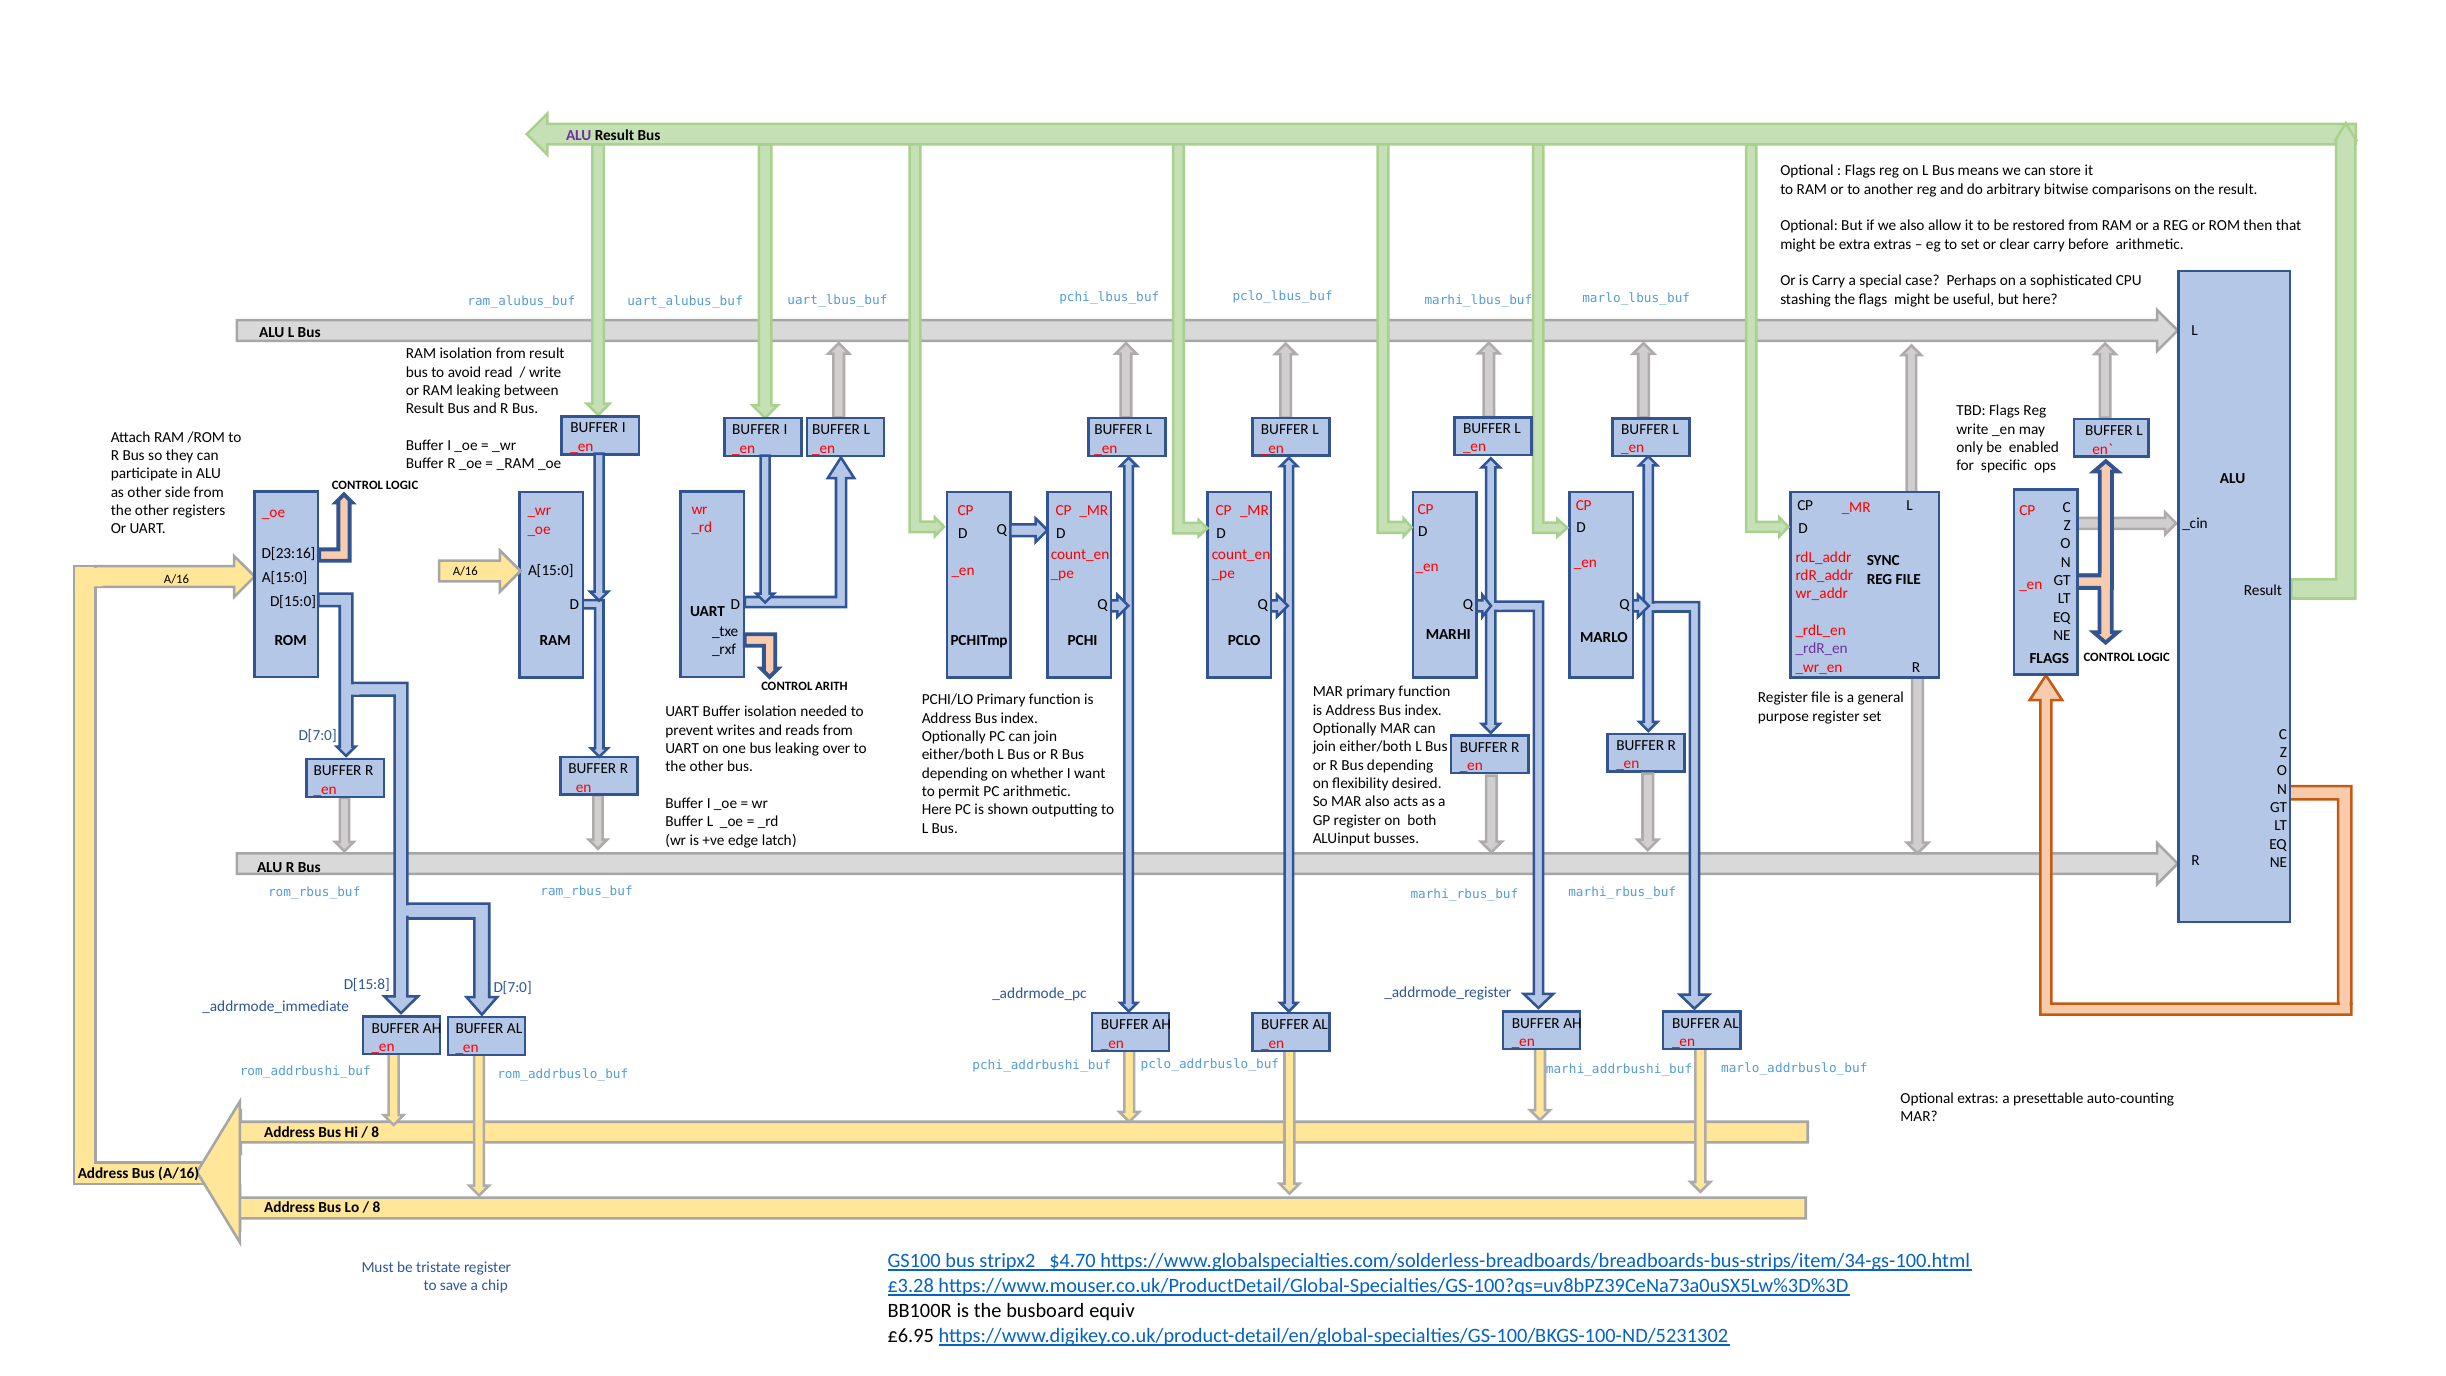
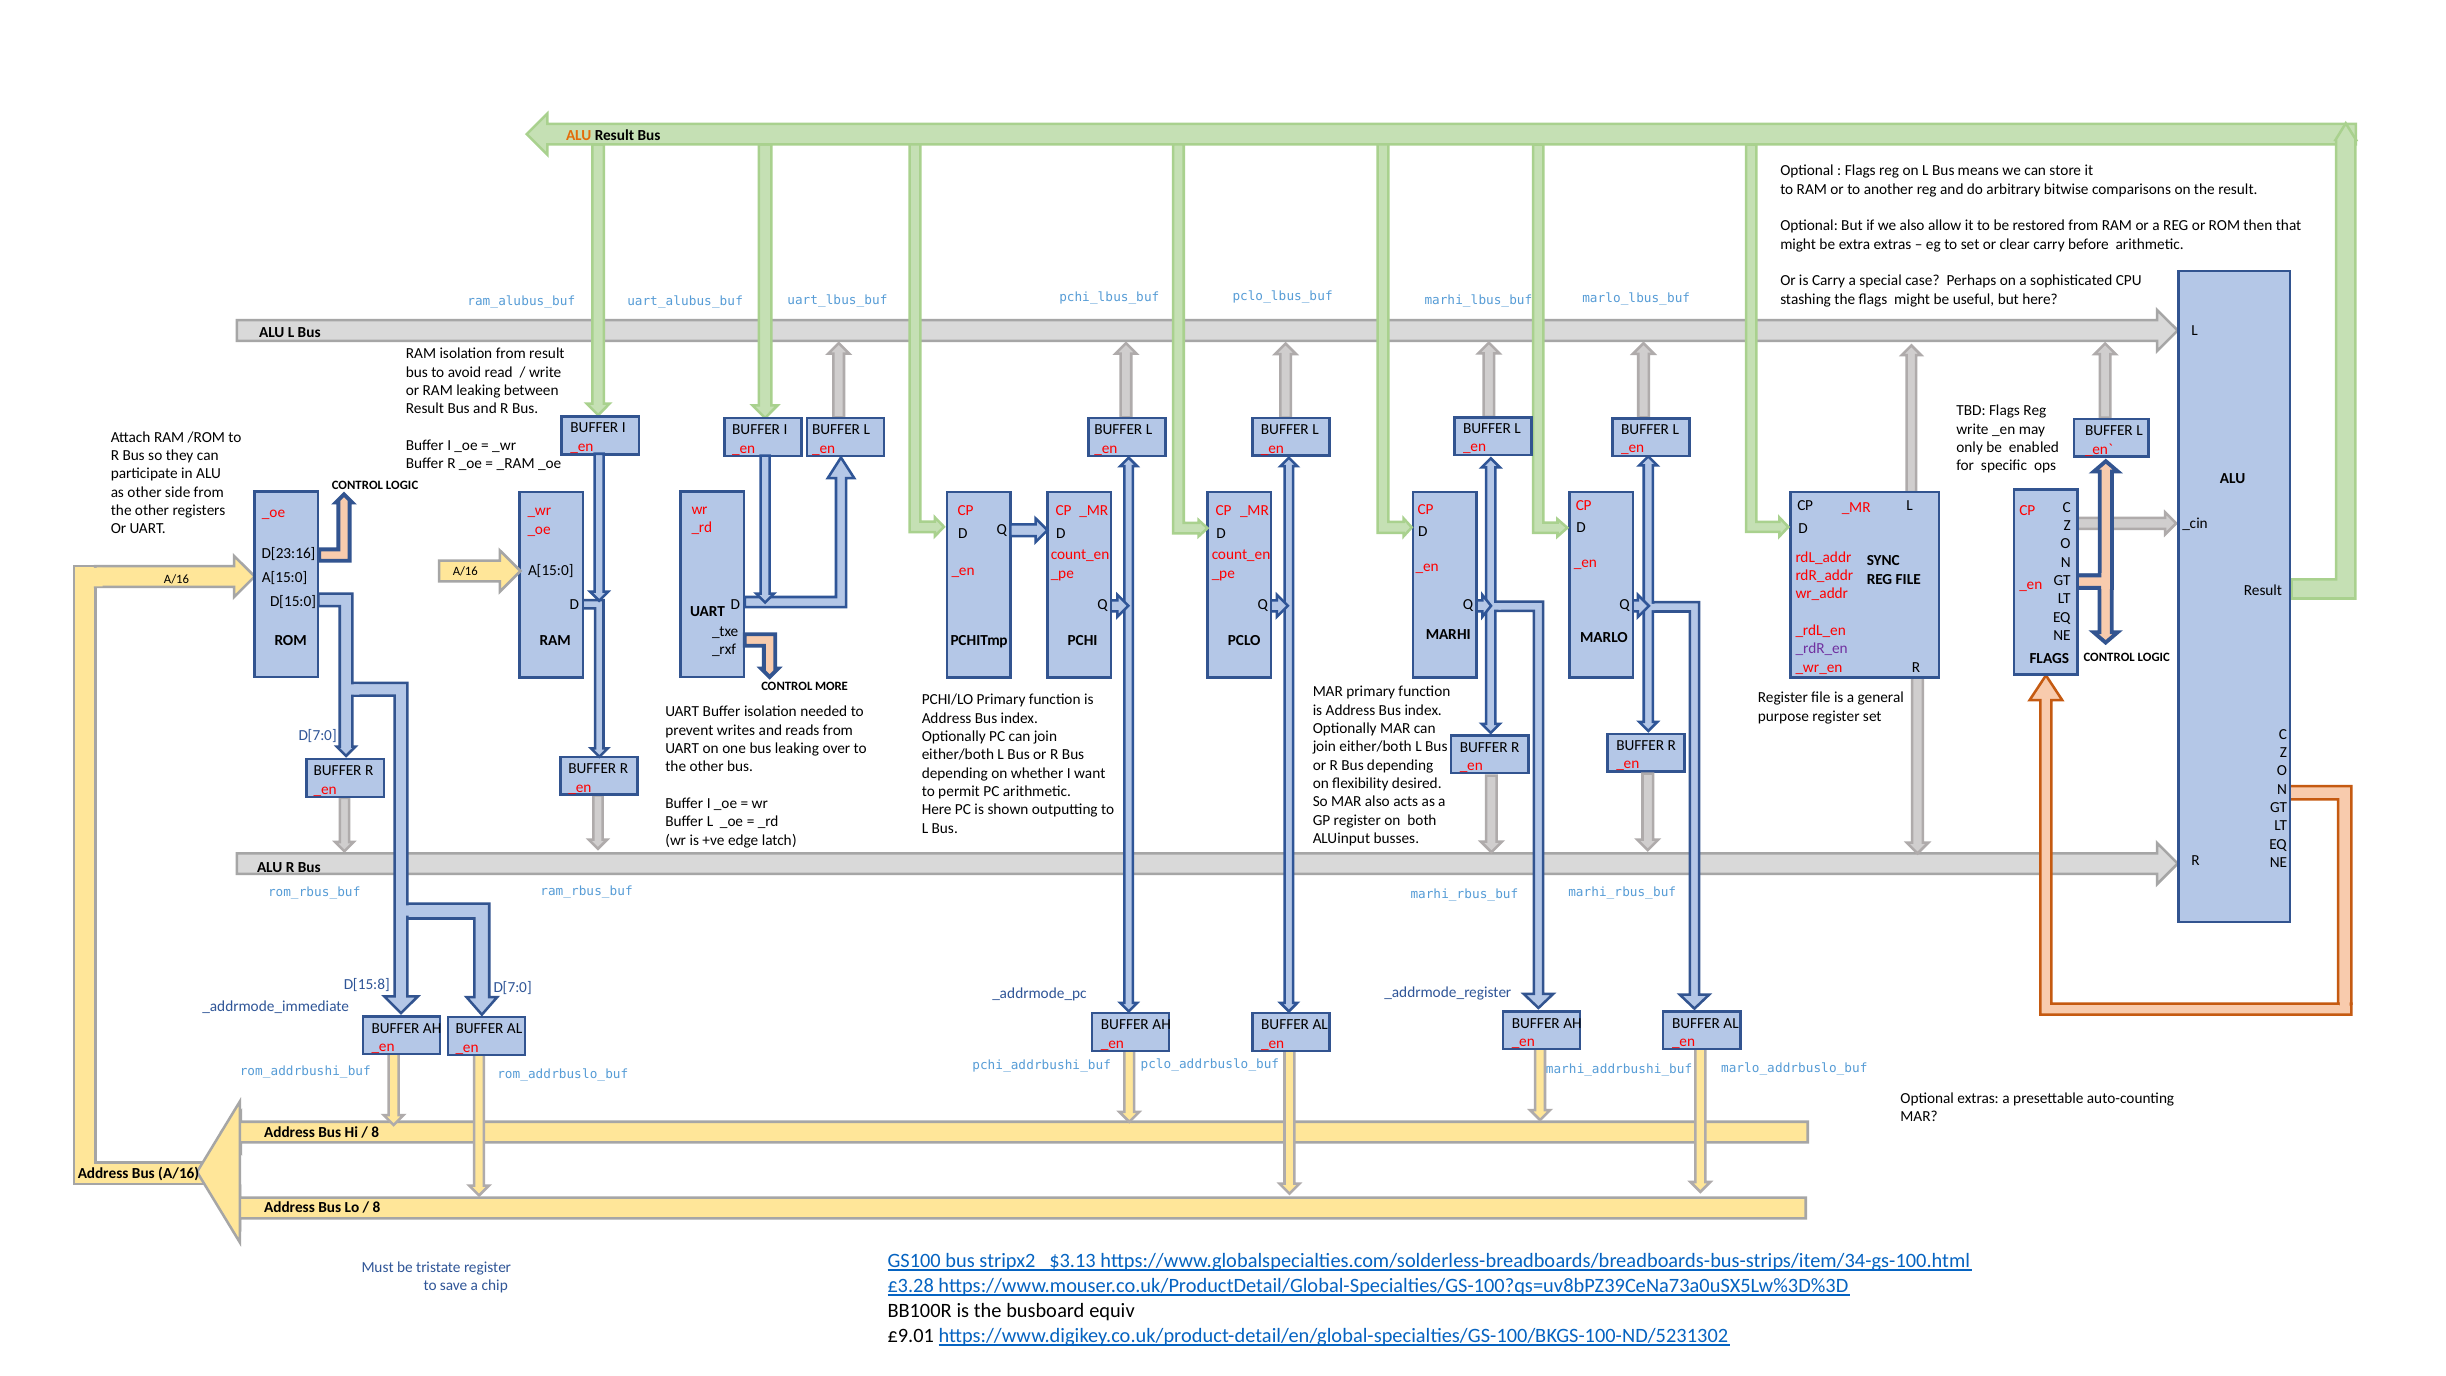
ALU at (579, 135) colour: purple -> orange
ARITH: ARITH -> MORE
$4.70: $4.70 -> $3.13
£6.95: £6.95 -> £9.01
